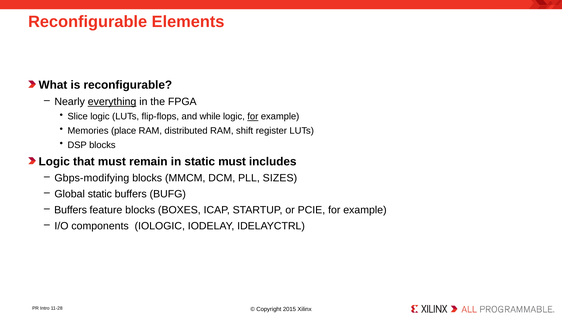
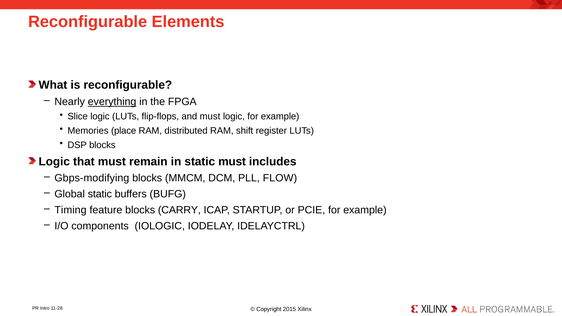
and while: while -> must
for at (253, 117) underline: present -> none
SIZES: SIZES -> FLOW
Buffers at (71, 210): Buffers -> Timing
BOXES: BOXES -> CARRY
